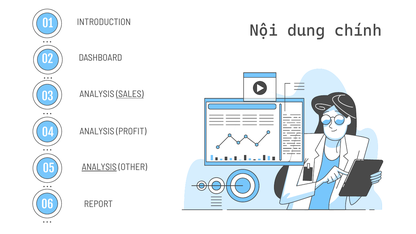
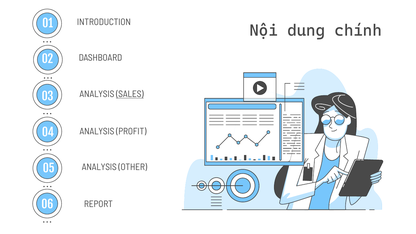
ANALYSIS at (99, 167) underline: present -> none
